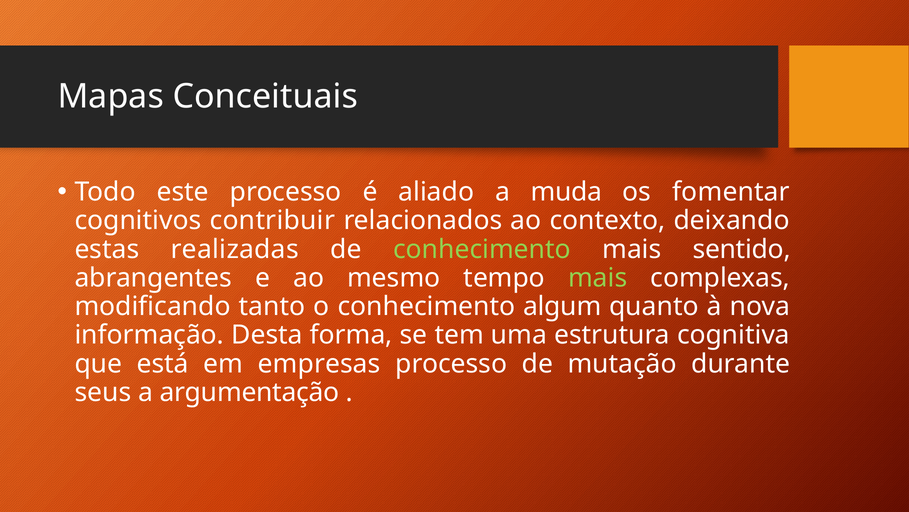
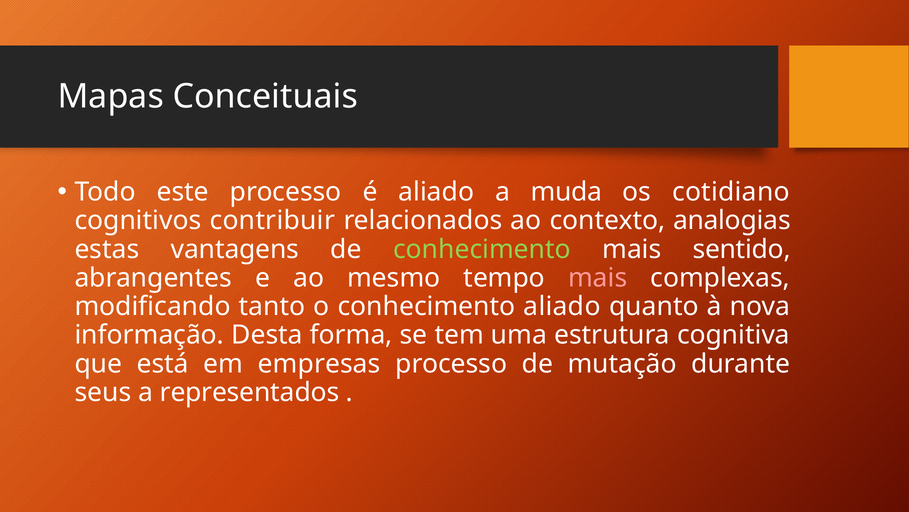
fomentar: fomentar -> cotidiano
deixando: deixando -> analogias
realizadas: realizadas -> vantagens
mais at (598, 278) colour: light green -> pink
conhecimento algum: algum -> aliado
argumentação: argumentação -> representados
